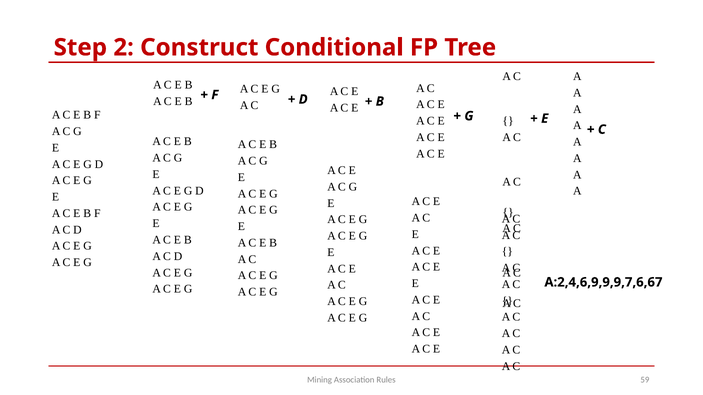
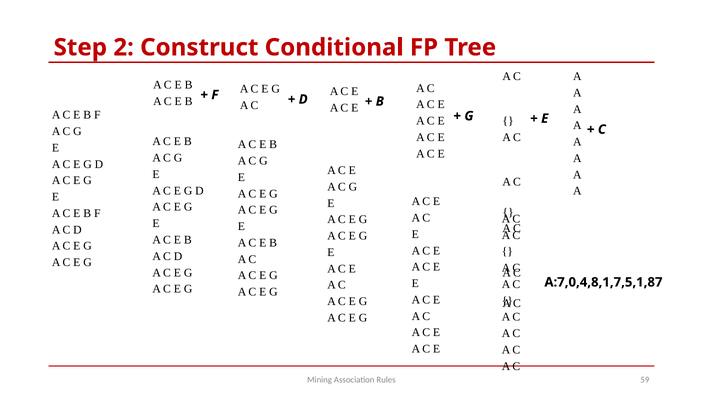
A:2,4,6,9,9,9,7,6,67: A:2,4,6,9,9,9,7,6,67 -> A:7,0,4,8,1,7,5,1,87
